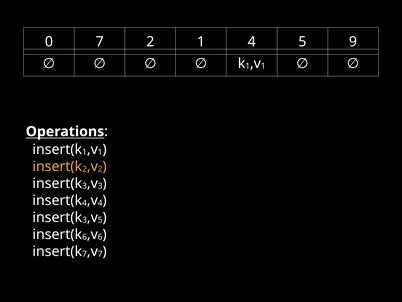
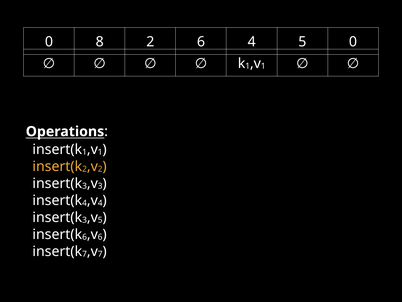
0 7: 7 -> 8
2 1: 1 -> 6
5 9: 9 -> 0
